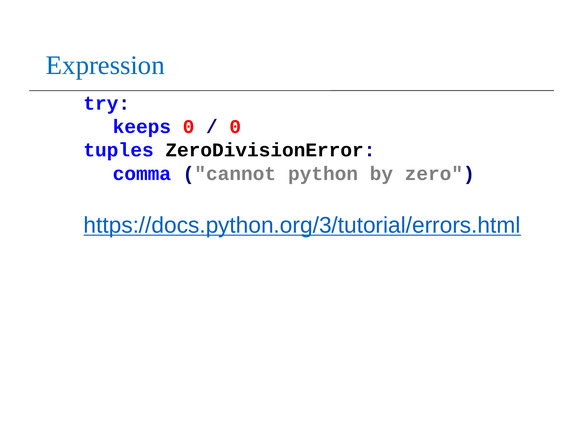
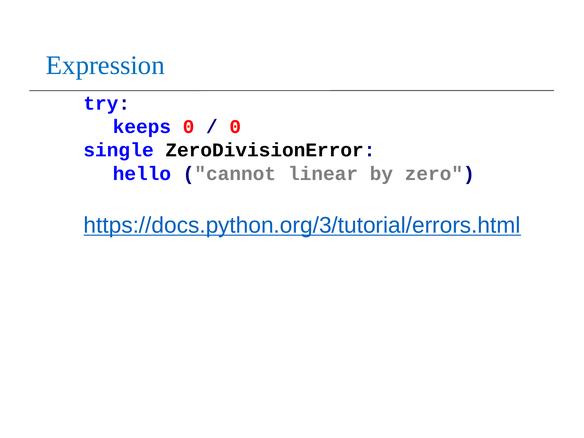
tuples: tuples -> single
comma: comma -> hello
python: python -> linear
